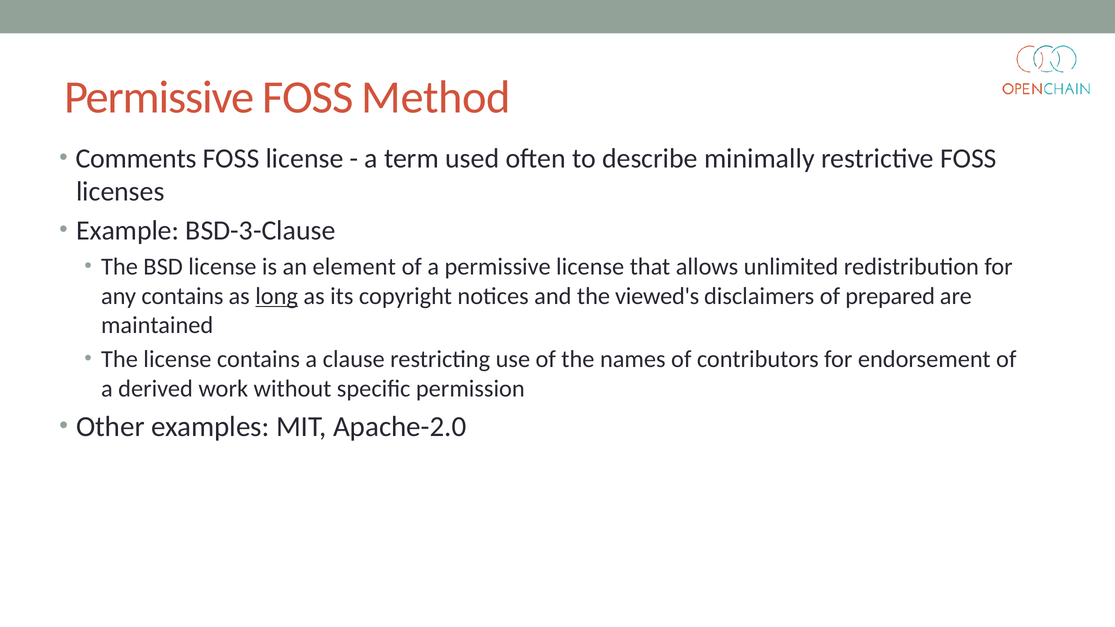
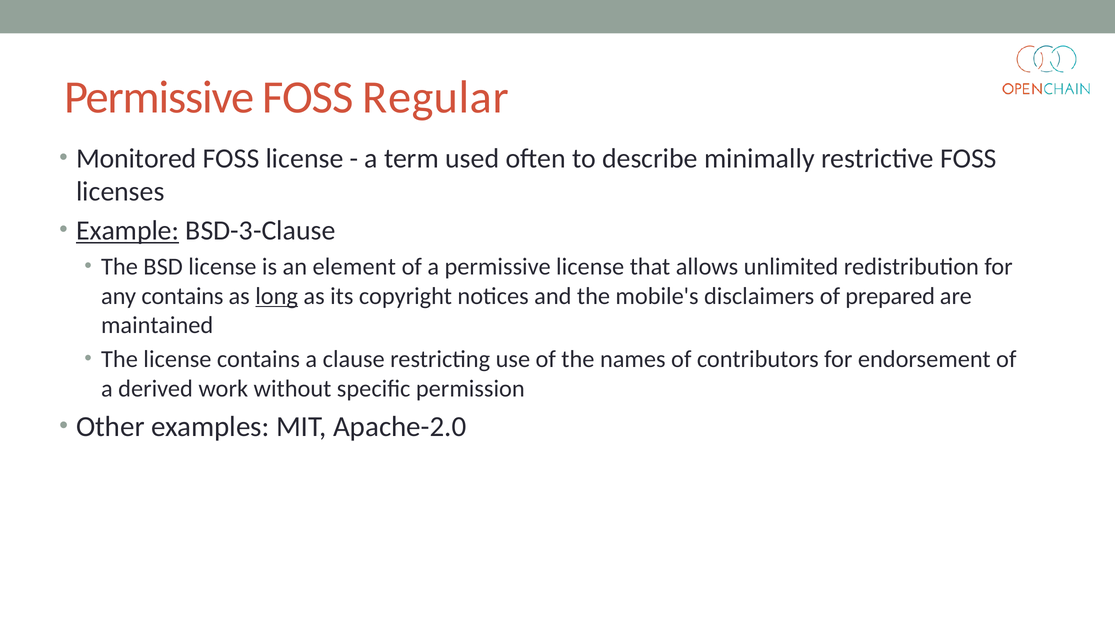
Method: Method -> Regular
Comments: Comments -> Monitored
Example underline: none -> present
viewed's: viewed's -> mobile's
